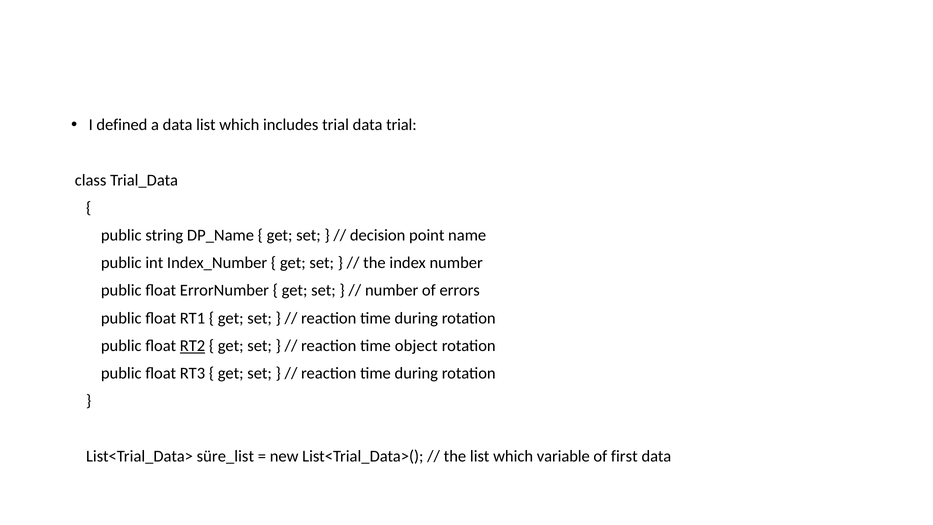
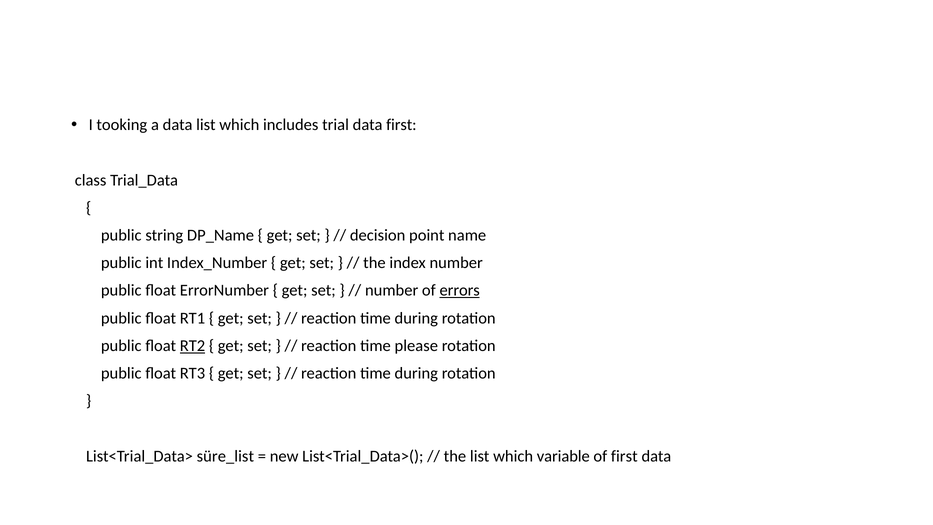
defined: defined -> tooking
data trial: trial -> first
errors underline: none -> present
object: object -> please
